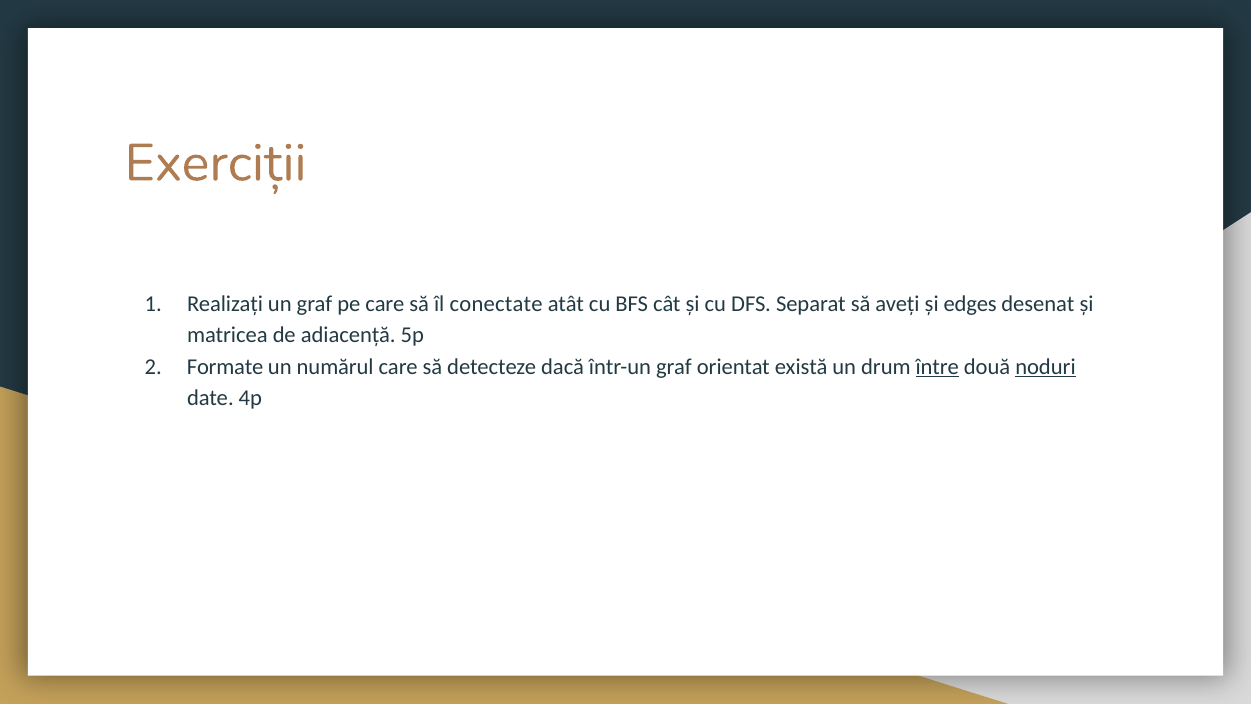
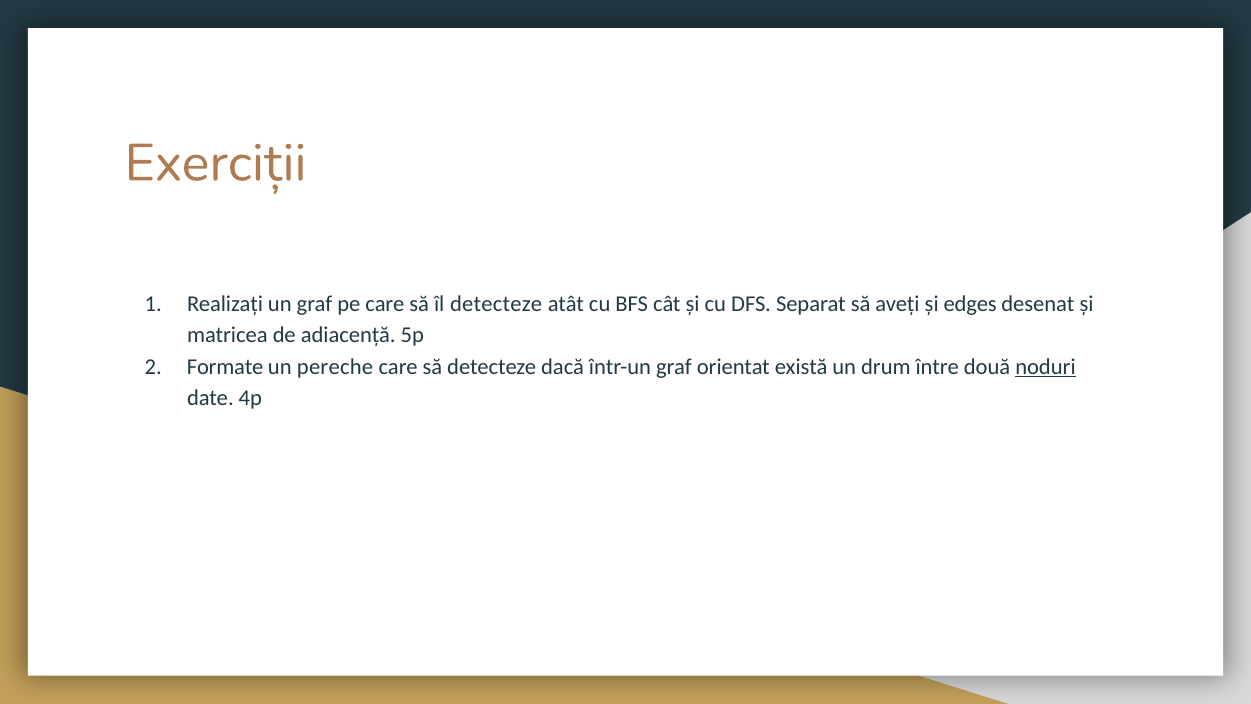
îl conectate: conectate -> detecteze
numărul: numărul -> pereche
între underline: present -> none
